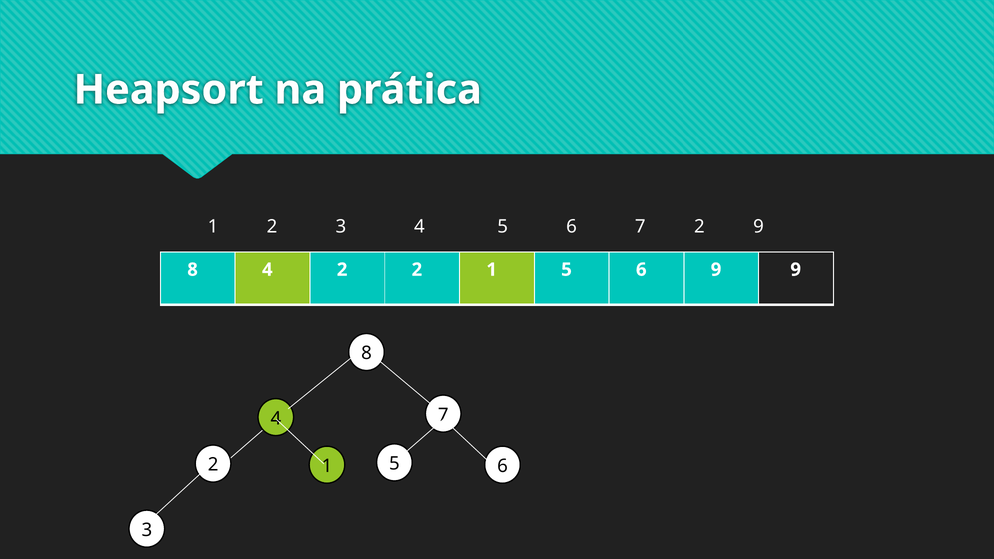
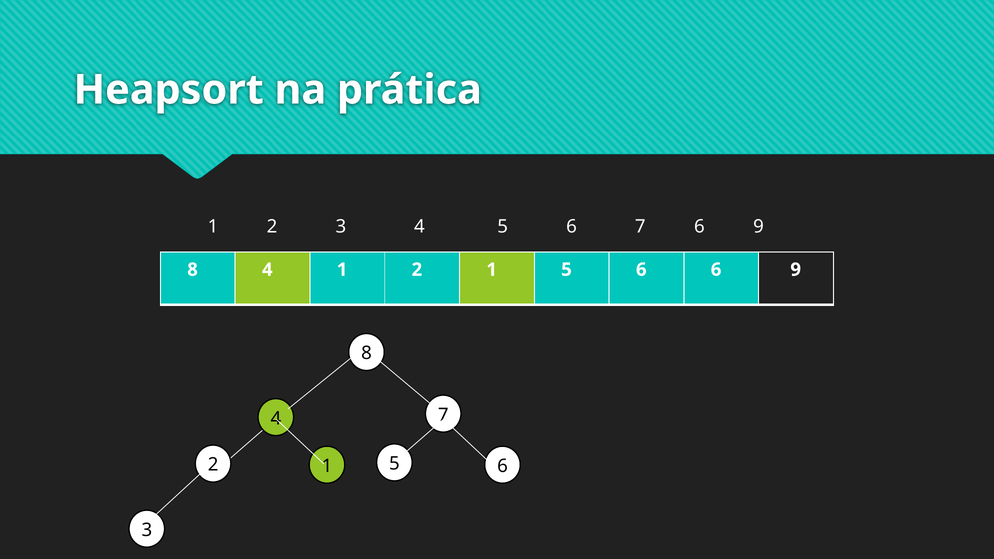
7 2: 2 -> 6
8 4 2: 2 -> 1
6 9: 9 -> 6
